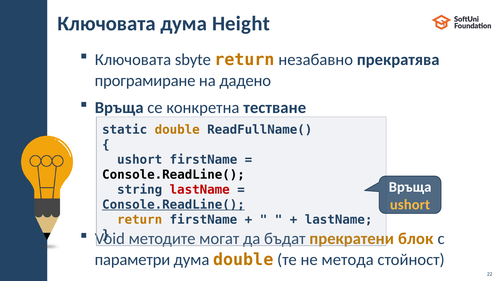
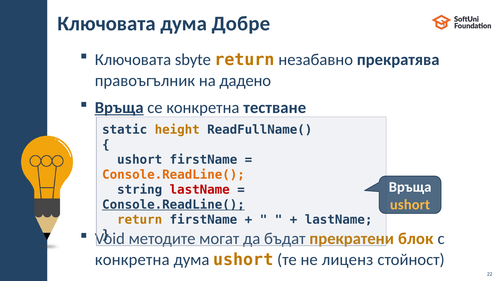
Height: Height -> Добре
програмиране: програмиране -> правоъгълник
Връща at (119, 108) underline: none -> present
static double: double -> height
Console.ReadLine( at (174, 174) colour: black -> orange
параметри at (132, 259): параметри -> конкретна
дума double: double -> ushort
метода: метода -> лиценз
